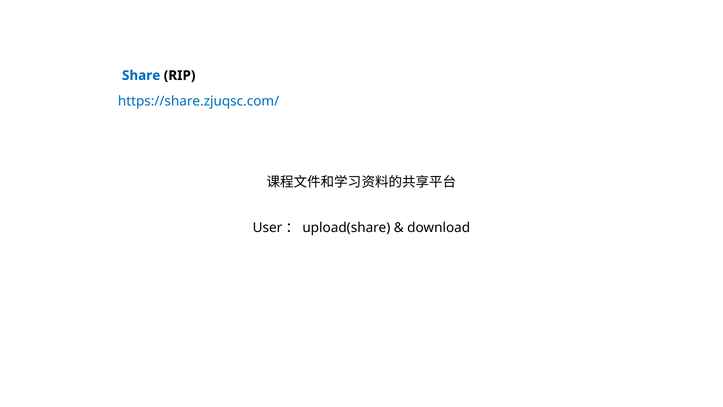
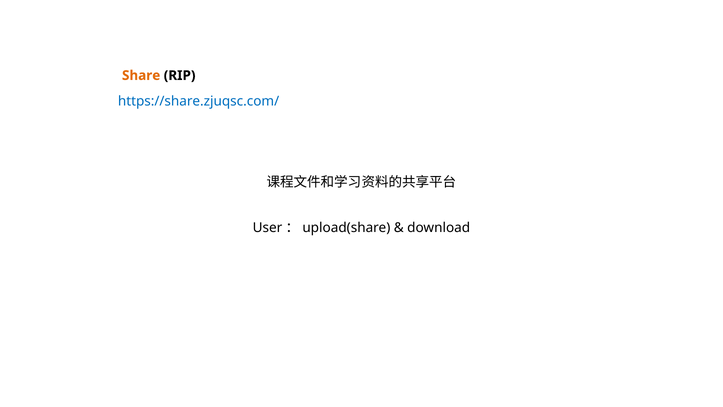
Share colour: blue -> orange
